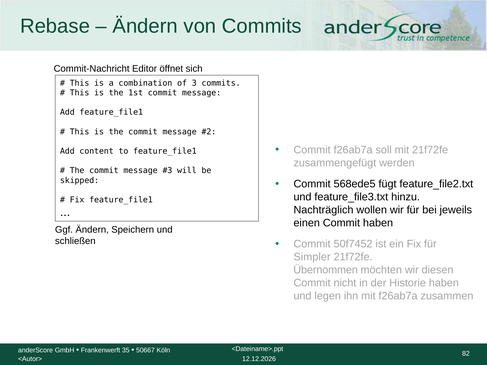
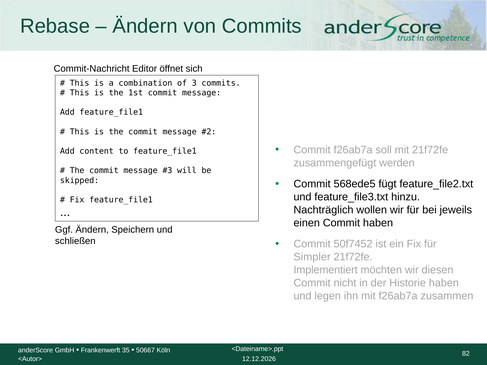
Übernommen: Übernommen -> Implementiert
